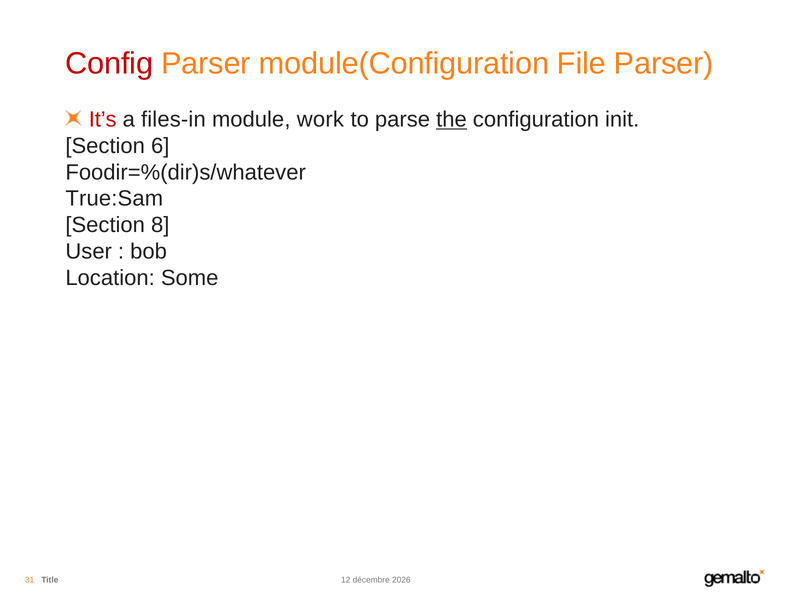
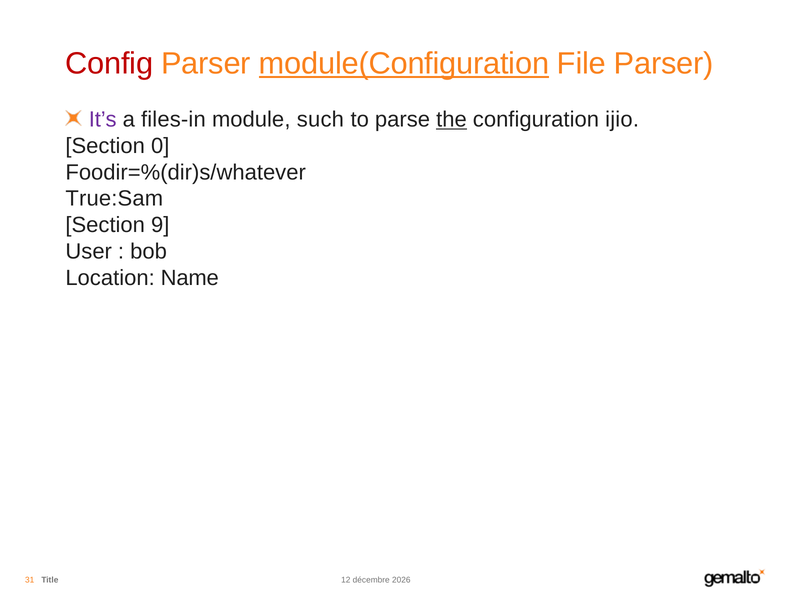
module(Configuration underline: none -> present
It’s colour: red -> purple
work: work -> such
init: init -> ijio
6: 6 -> 0
8: 8 -> 9
Some: Some -> Name
